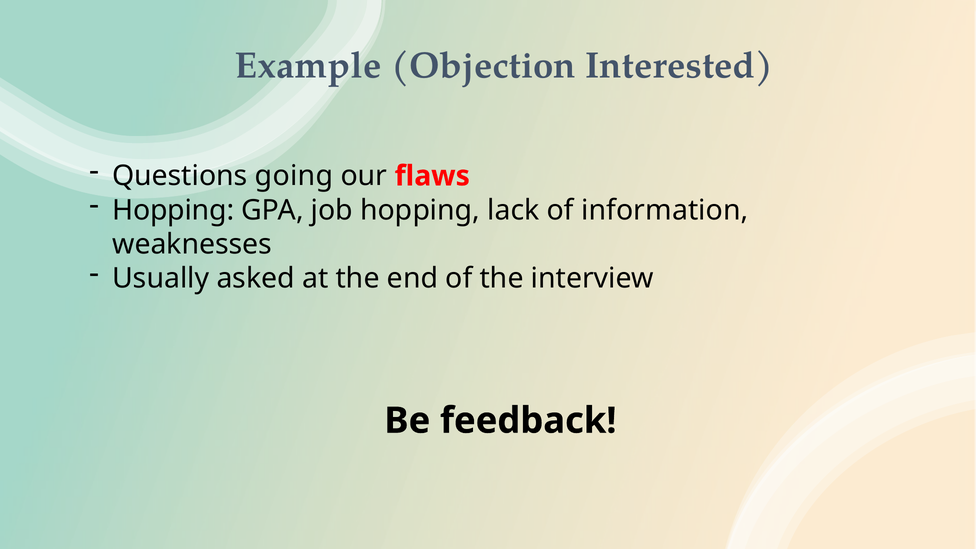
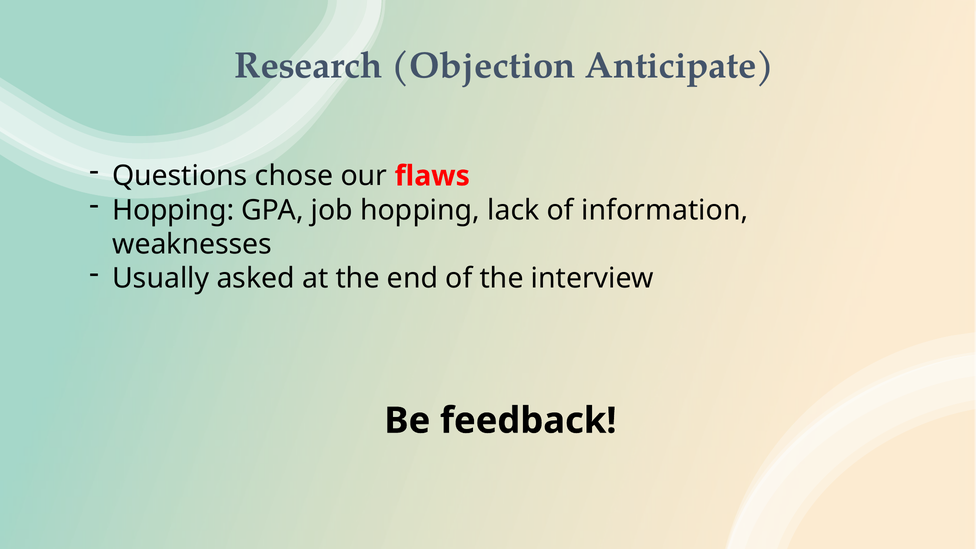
Example: Example -> Research
Interested: Interested -> Anticipate
going: going -> chose
